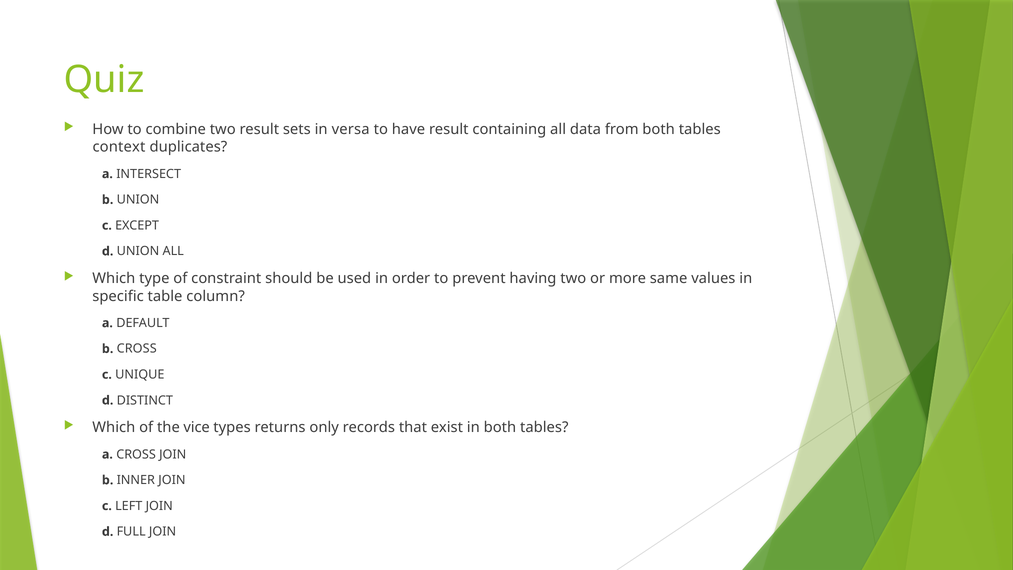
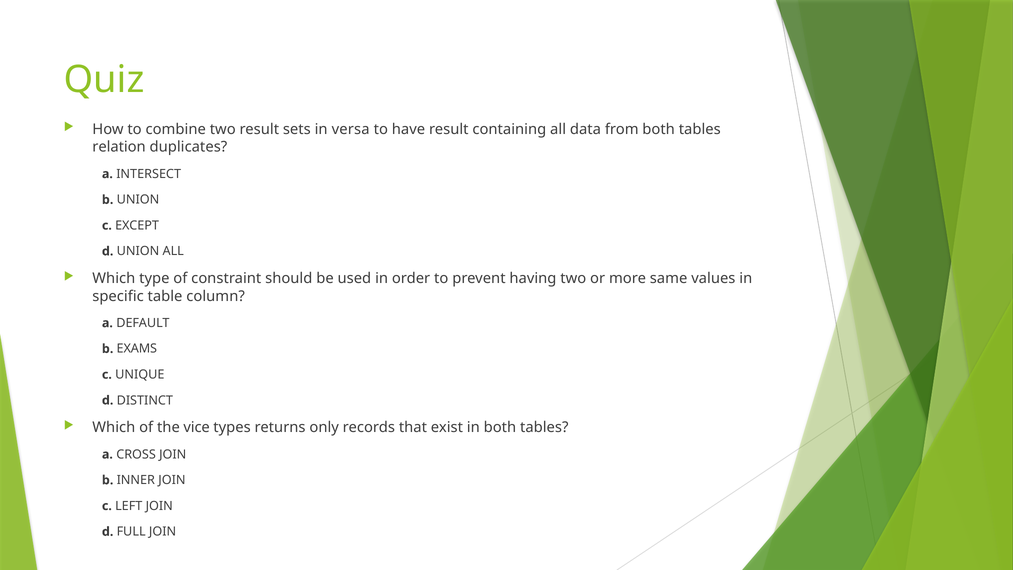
context: context -> relation
b CROSS: CROSS -> EXAMS
